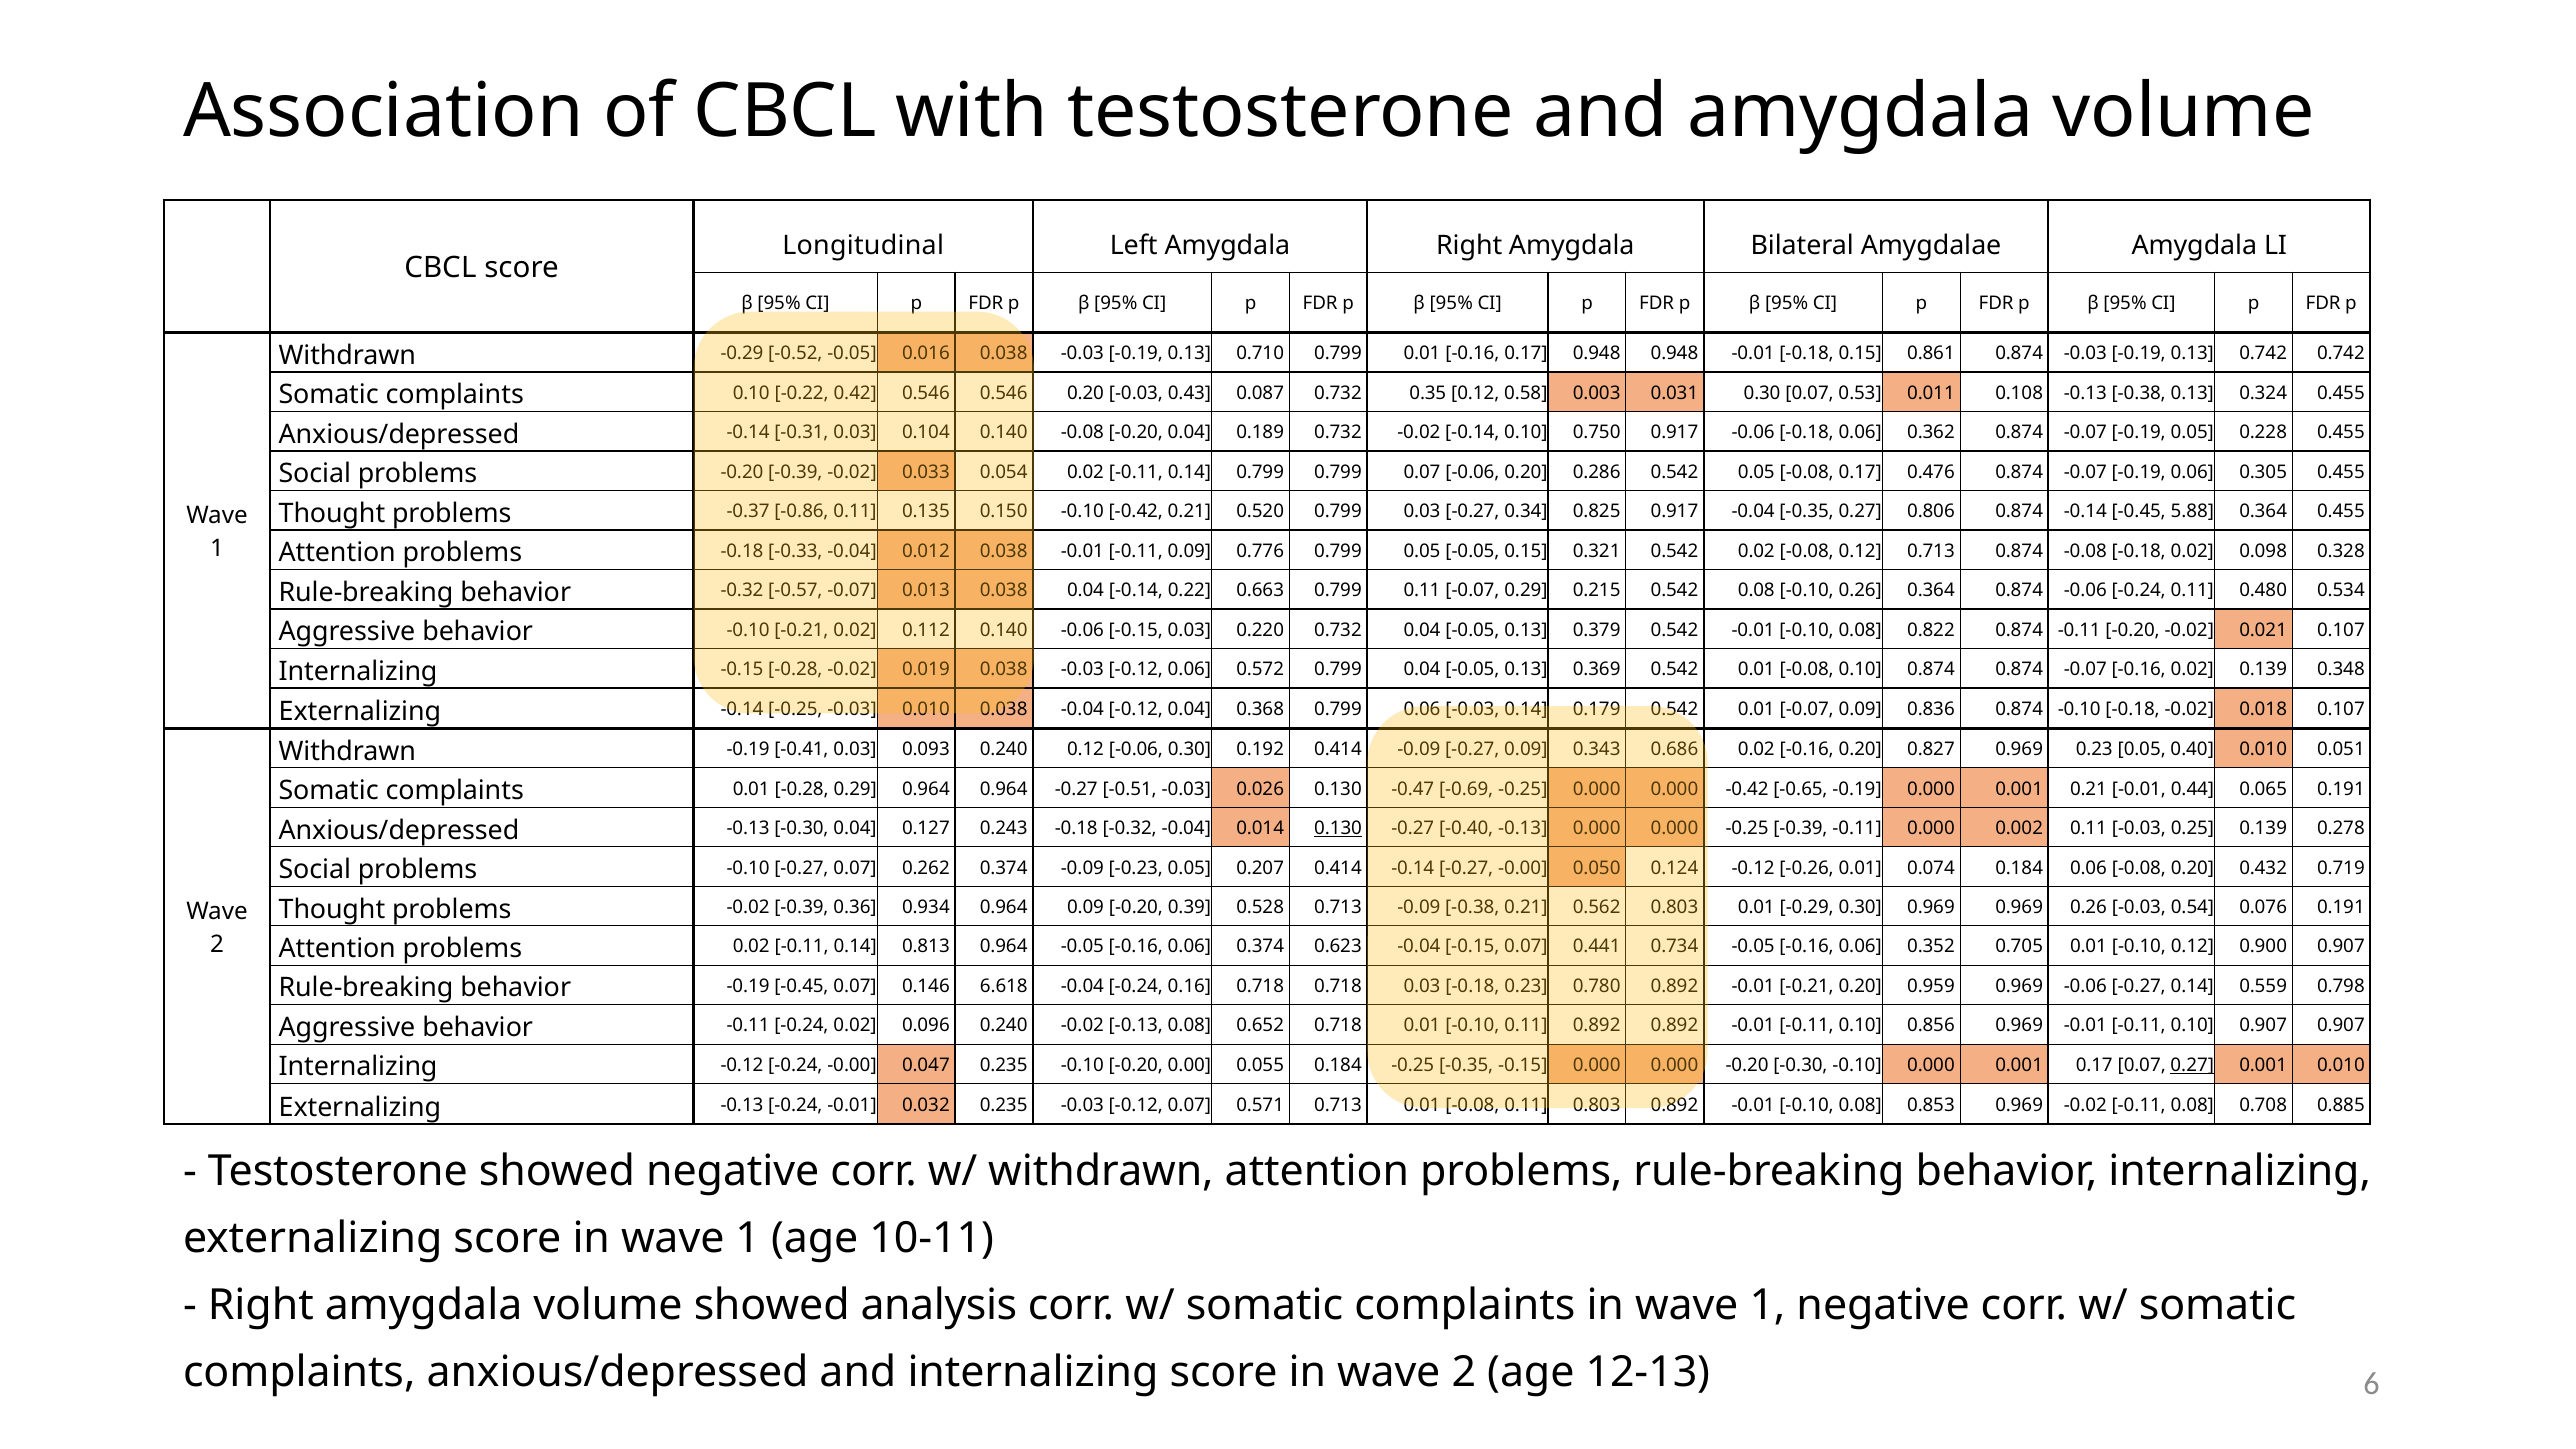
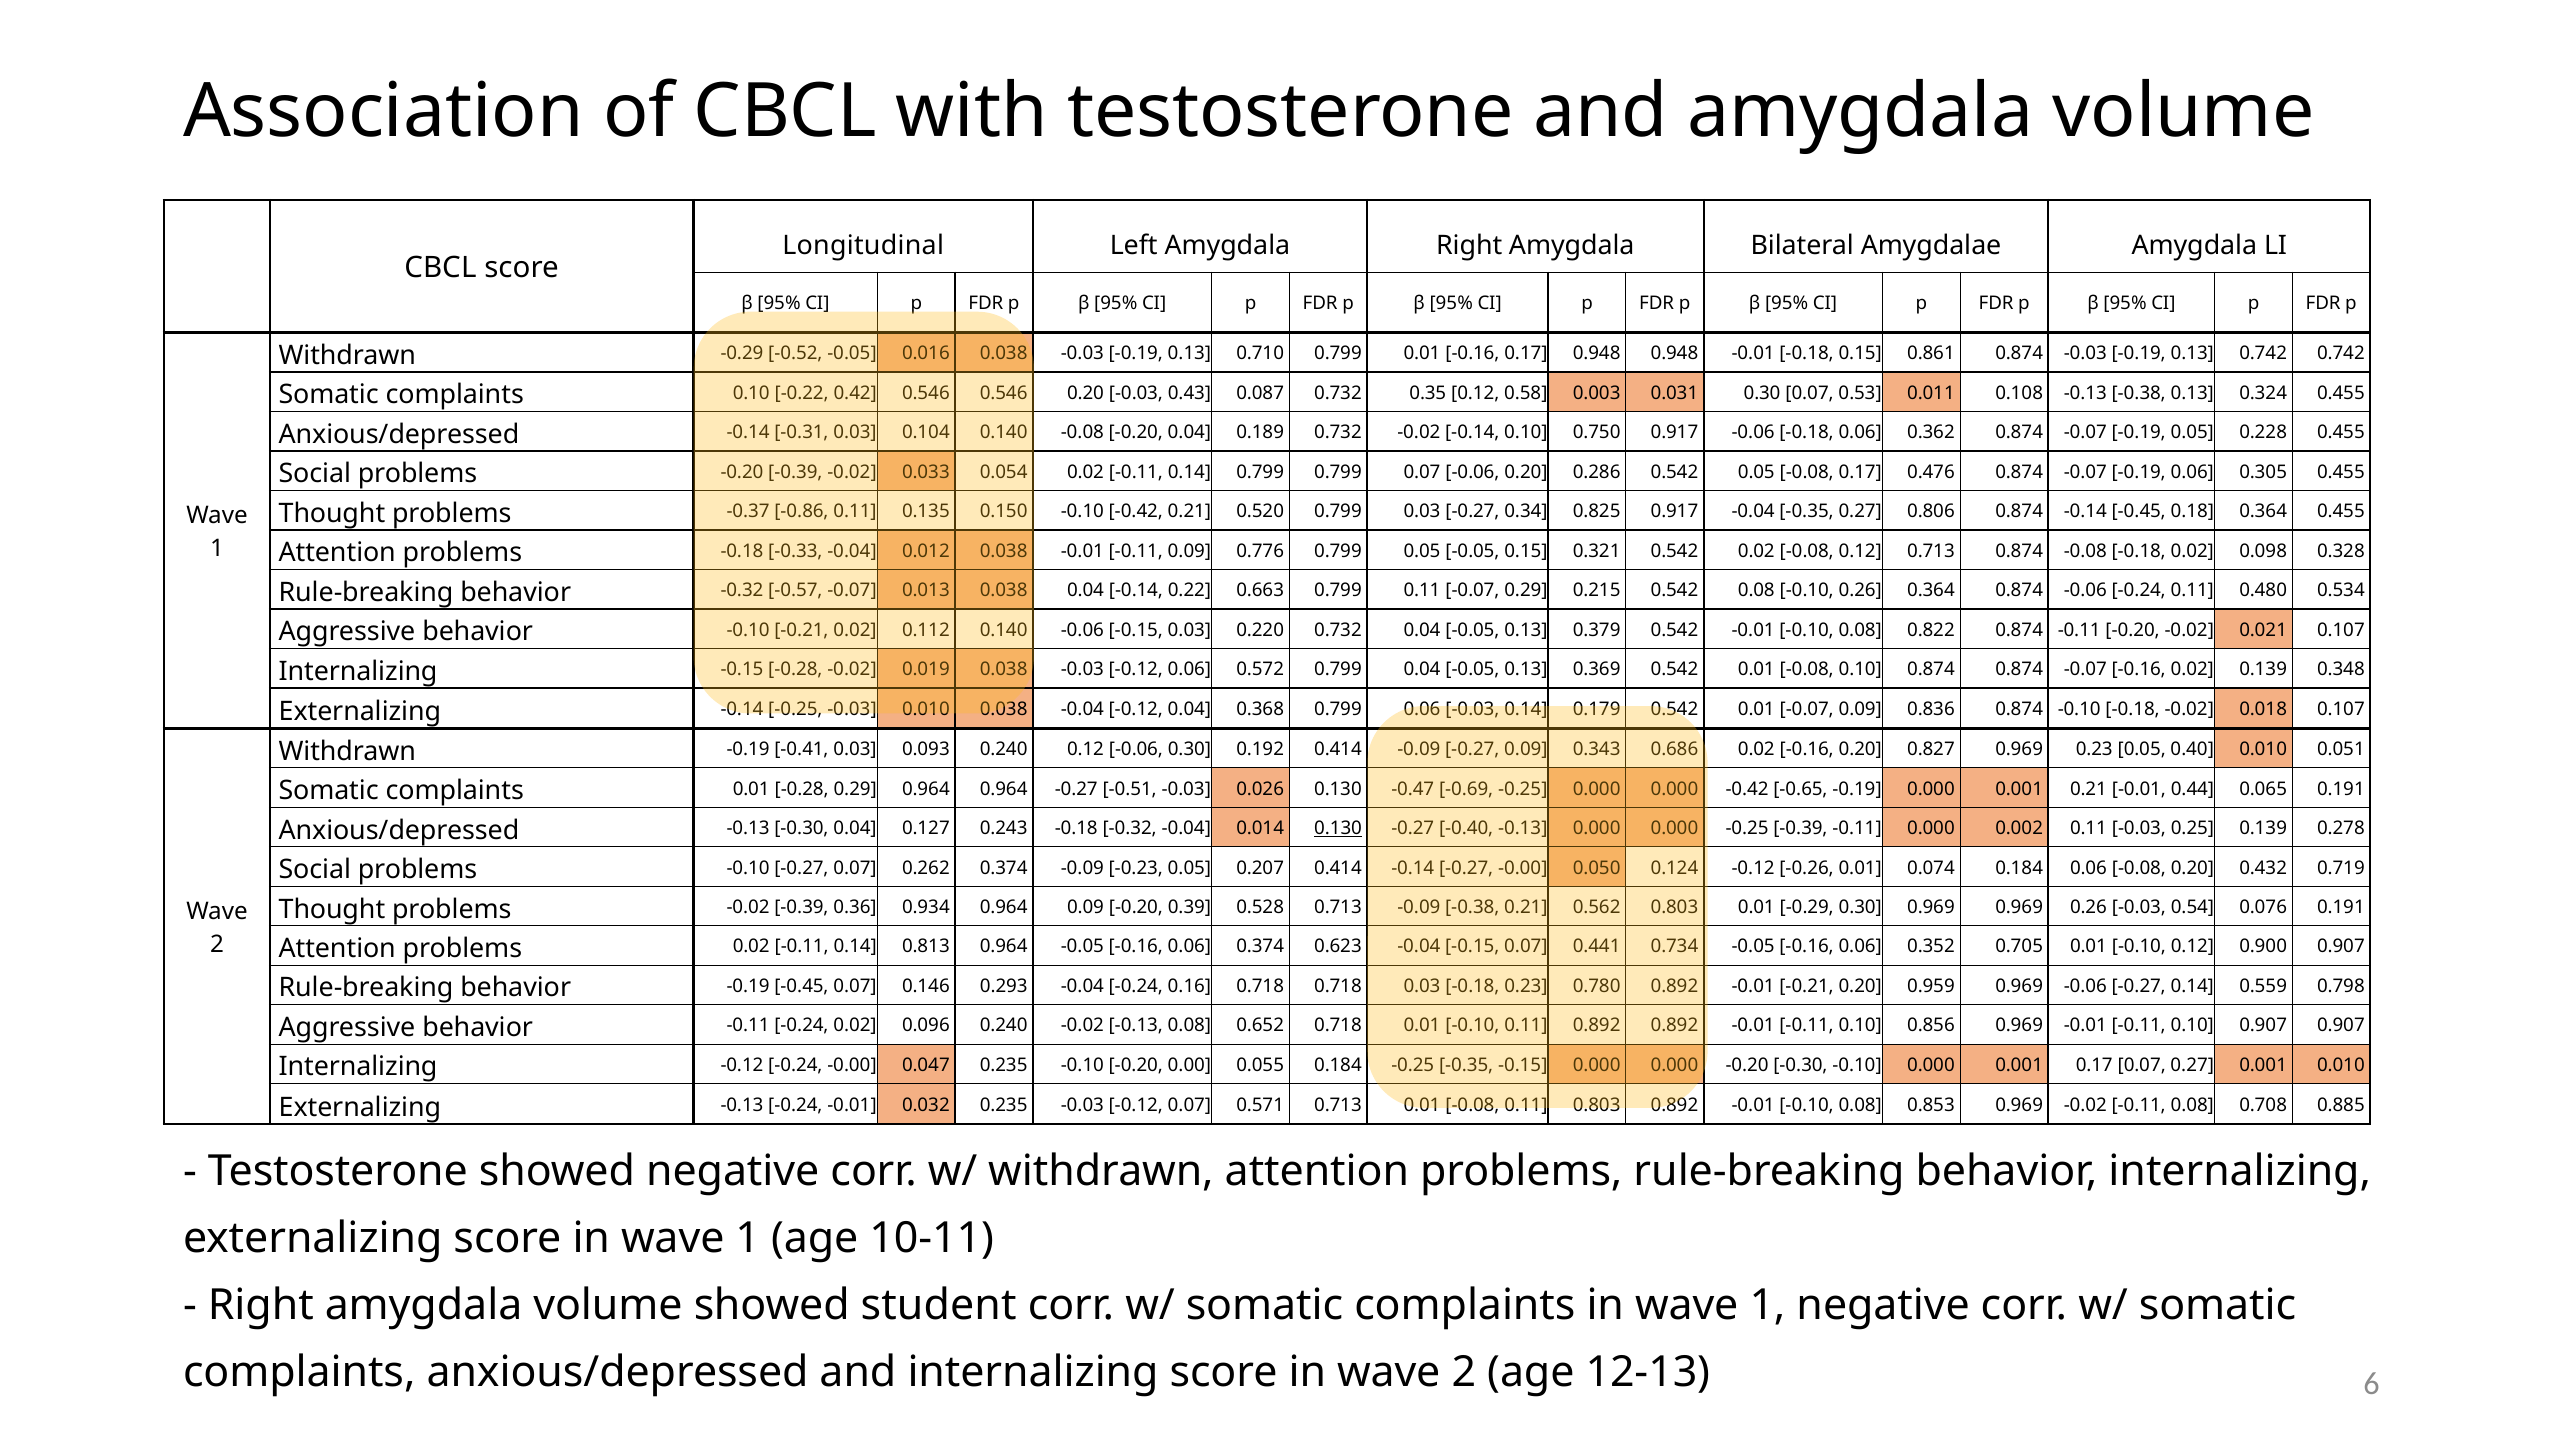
5.88: 5.88 -> 0.18
6.618: 6.618 -> 0.293
0.27 at (2192, 1065) underline: present -> none
analysis: analysis -> student
